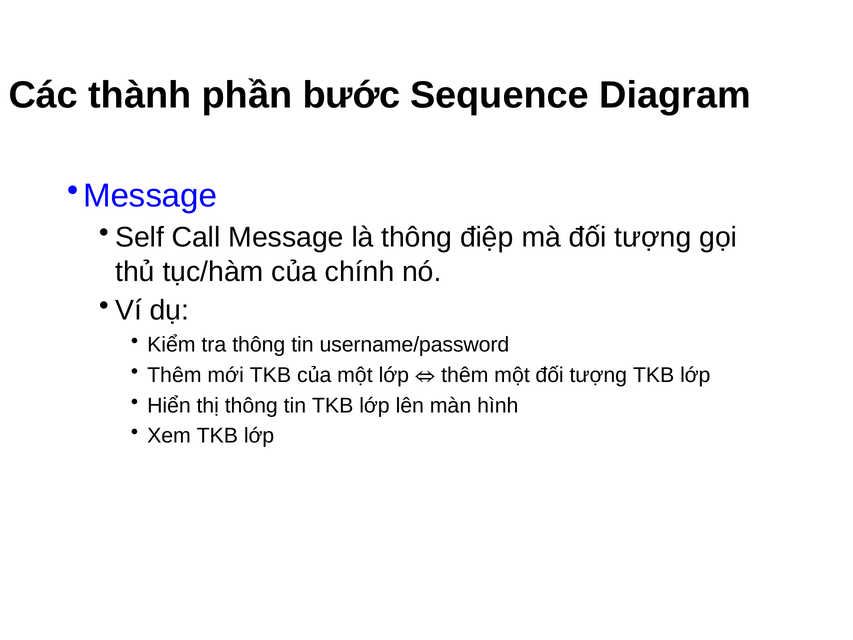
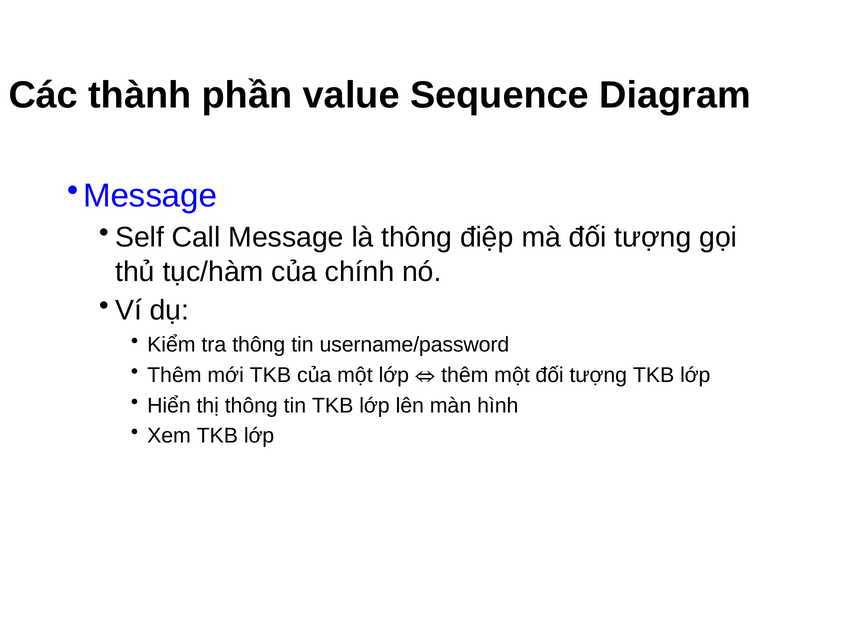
bước: bước -> value
